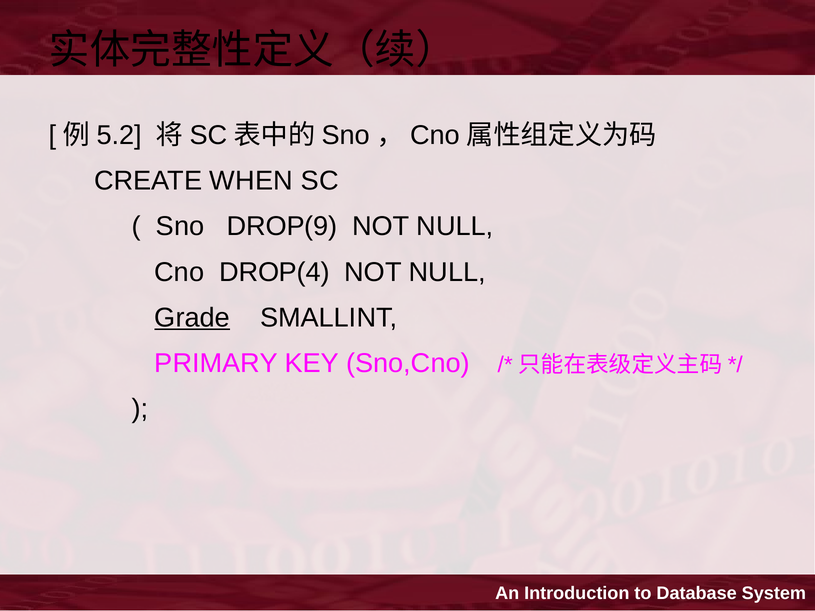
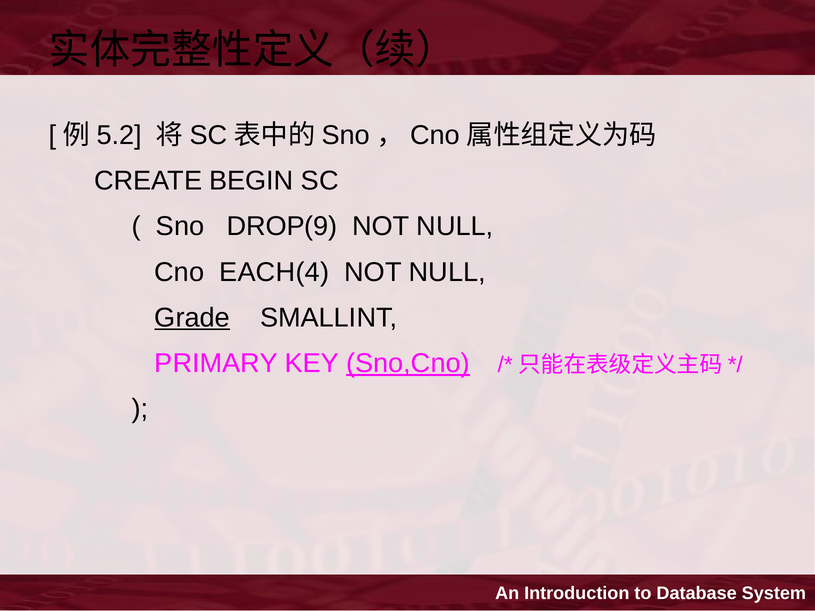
WHEN: WHEN -> BEGIN
DROP(4: DROP(4 -> EACH(4
Sno,Cno underline: none -> present
